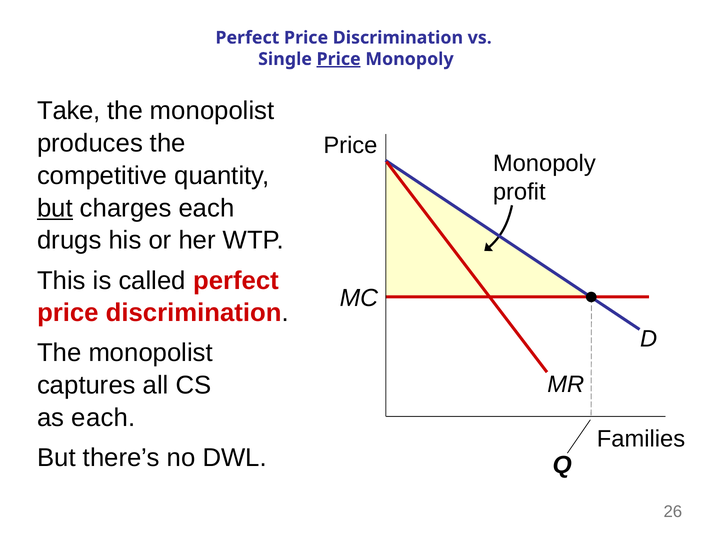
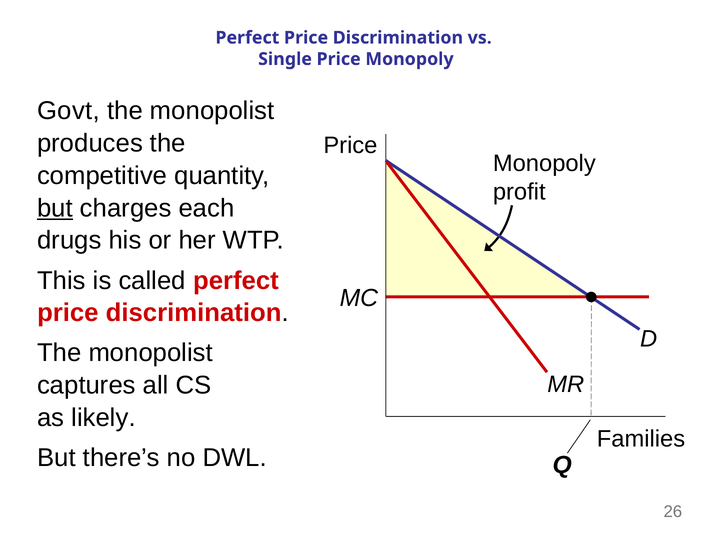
Price at (339, 59) underline: present -> none
Take: Take -> Govt
as each: each -> likely
